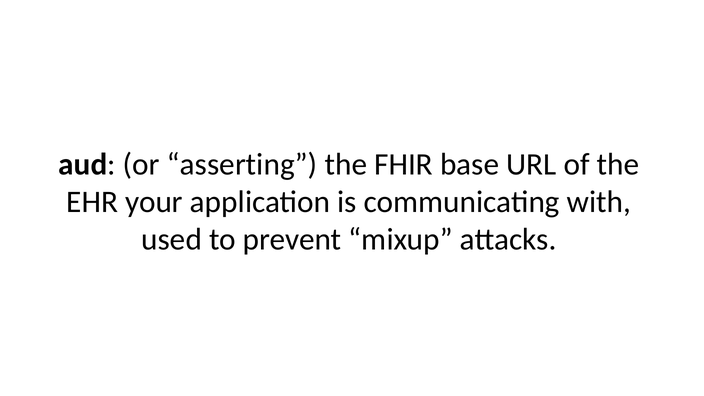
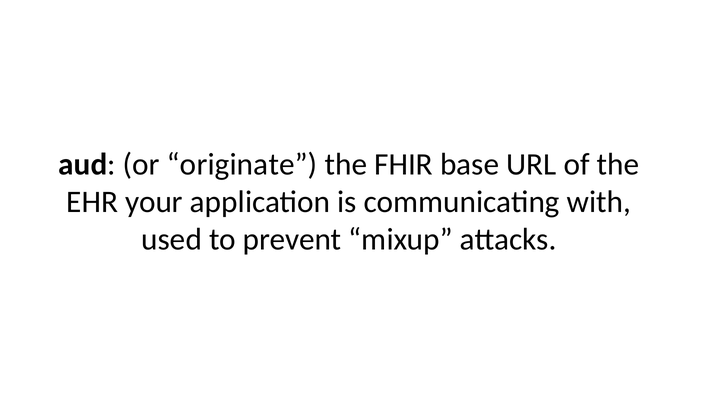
asserting: asserting -> originate
